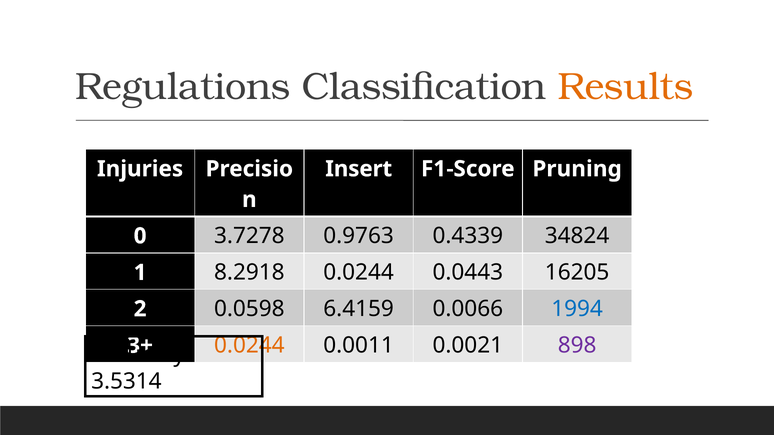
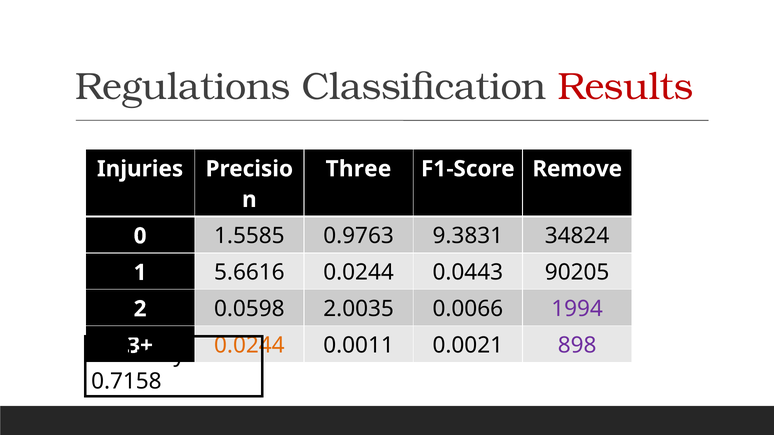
Results colour: orange -> red
Insert: Insert -> Three
Pruning: Pruning -> Remove
3.7278: 3.7278 -> 1.5585
0.4339: 0.4339 -> 9.3831
8.2918: 8.2918 -> 5.6616
16205: 16205 -> 90205
6.4159: 6.4159 -> 2.0035
1994 colour: blue -> purple
3.5314: 3.5314 -> 0.7158
